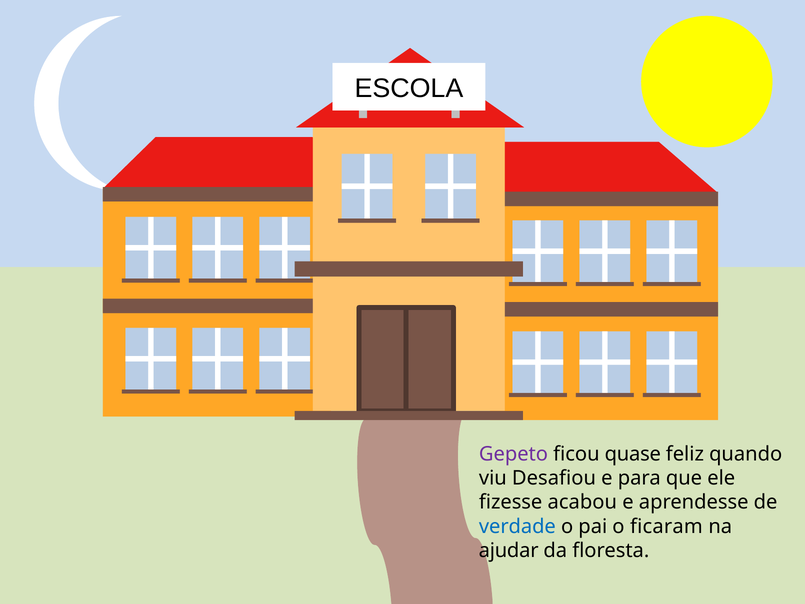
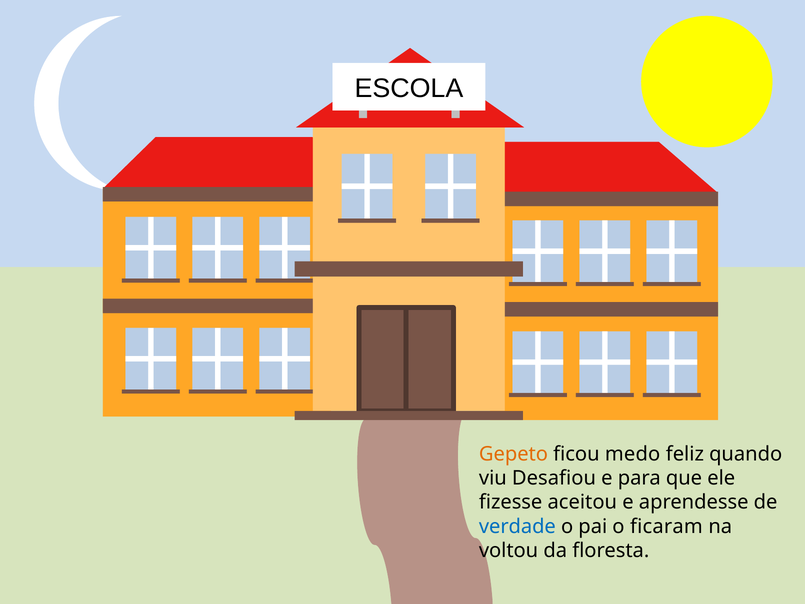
Gepeto colour: purple -> orange
quase: quase -> medo
acabou: acabou -> aceitou
ajudar: ajudar -> voltou
